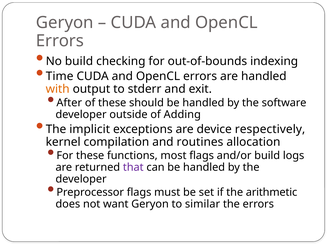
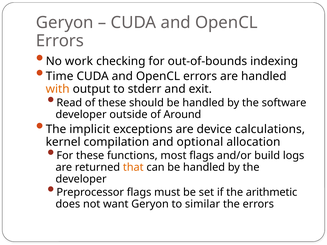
No build: build -> work
After: After -> Read
Adding: Adding -> Around
respectively: respectively -> calculations
routines: routines -> optional
that colour: purple -> orange
